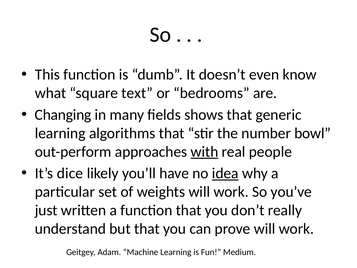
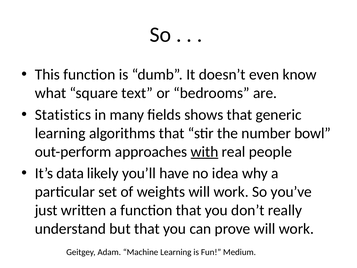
Changing: Changing -> Statistics
dice: dice -> data
idea underline: present -> none
